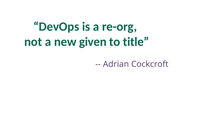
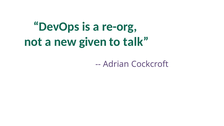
title: title -> talk
